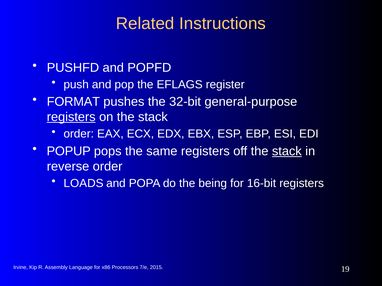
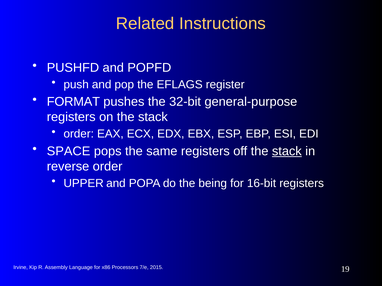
registers at (71, 117) underline: present -> none
POPUP: POPUP -> SPACE
LOADS: LOADS -> UPPER
